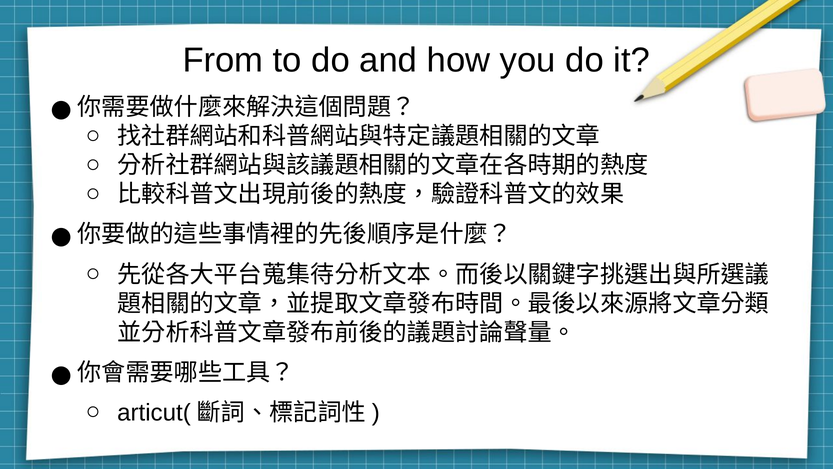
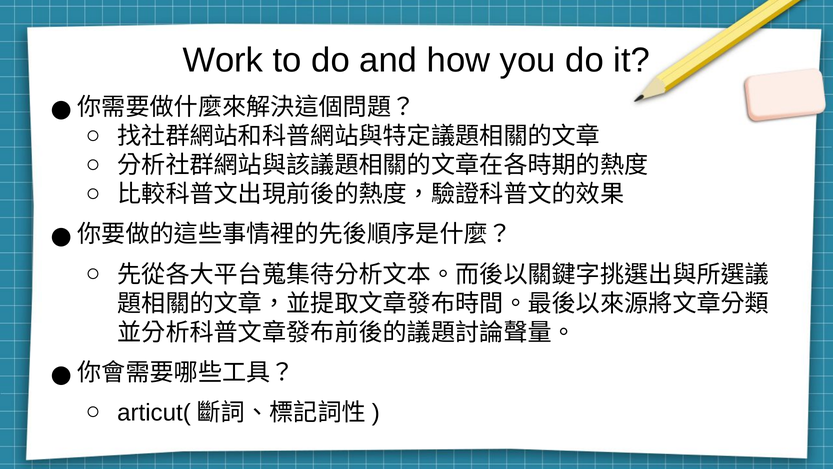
From: From -> Work
